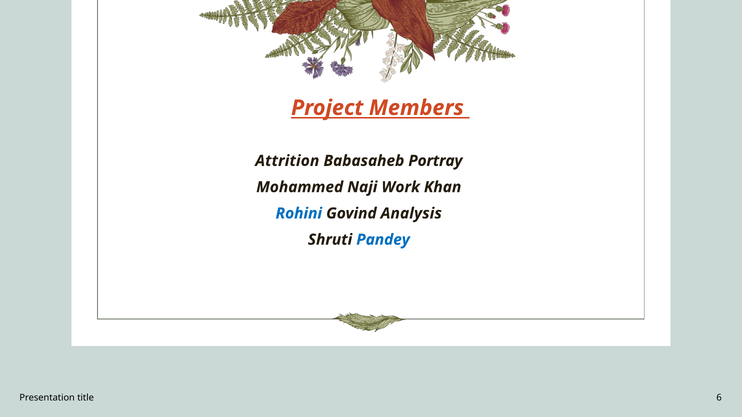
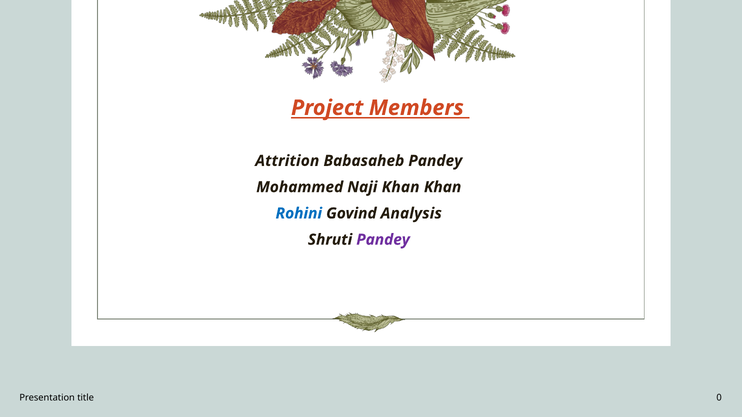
Babasaheb Portray: Portray -> Pandey
Naji Work: Work -> Khan
Pandey at (383, 240) colour: blue -> purple
6: 6 -> 0
